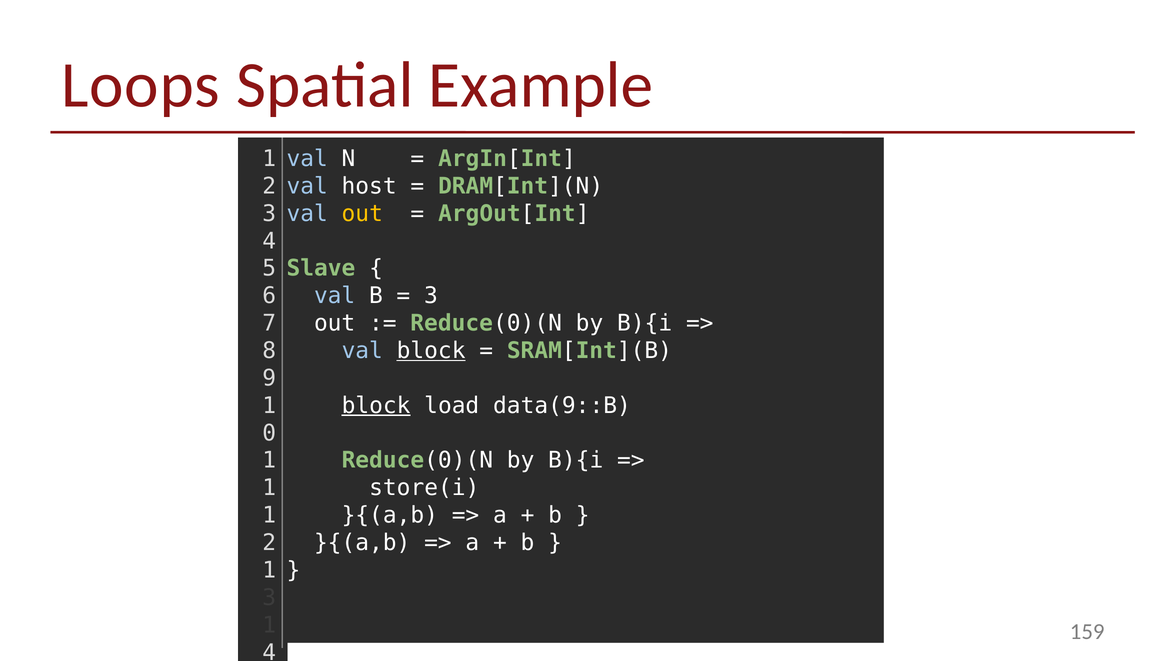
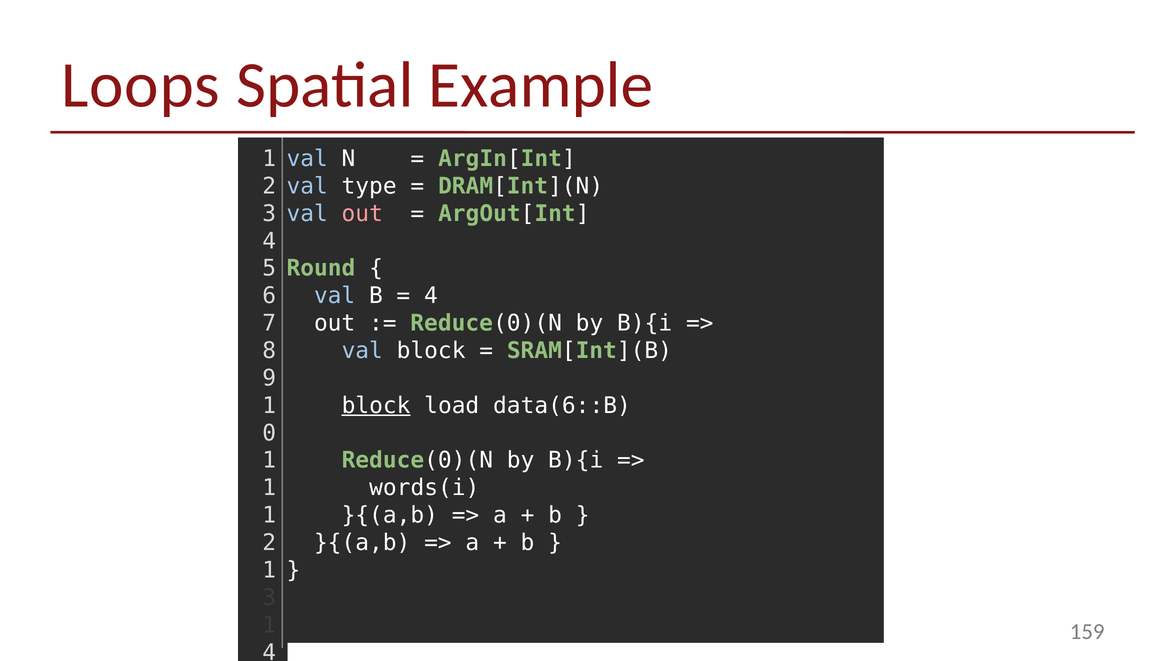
val host: host -> type
out at (362, 213) colour: yellow -> pink
Slave: Slave -> Round
3 at (431, 296): 3 -> 4
block at (431, 351) underline: present -> none
data(9::B: data(9::B -> data(6::B
store(i: store(i -> words(i
